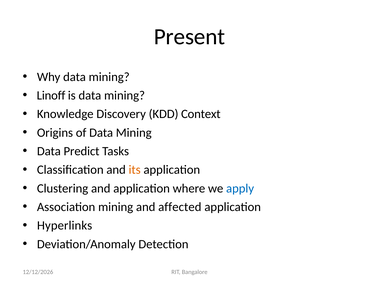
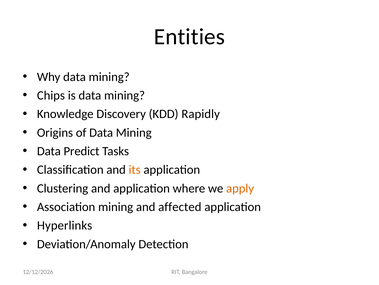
Present: Present -> Entities
Linoff: Linoff -> Chips
Context: Context -> Rapidly
apply colour: blue -> orange
